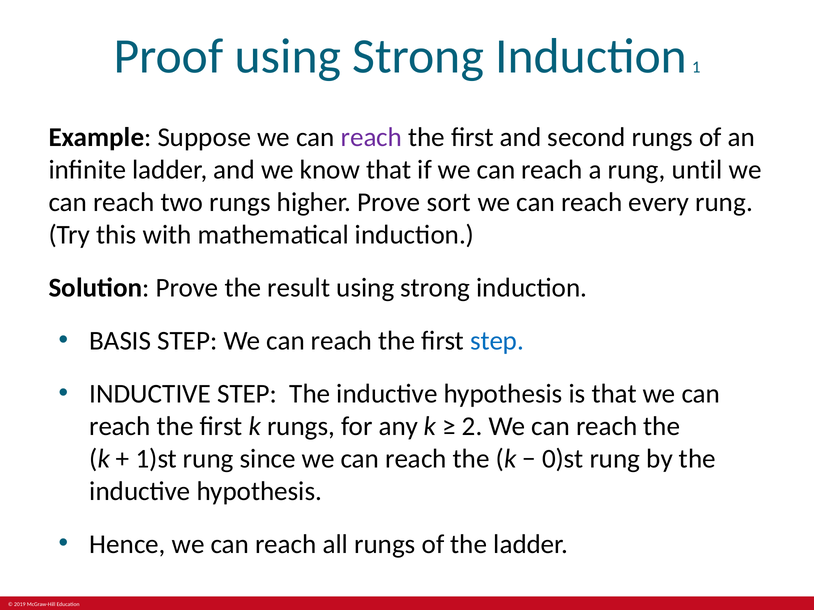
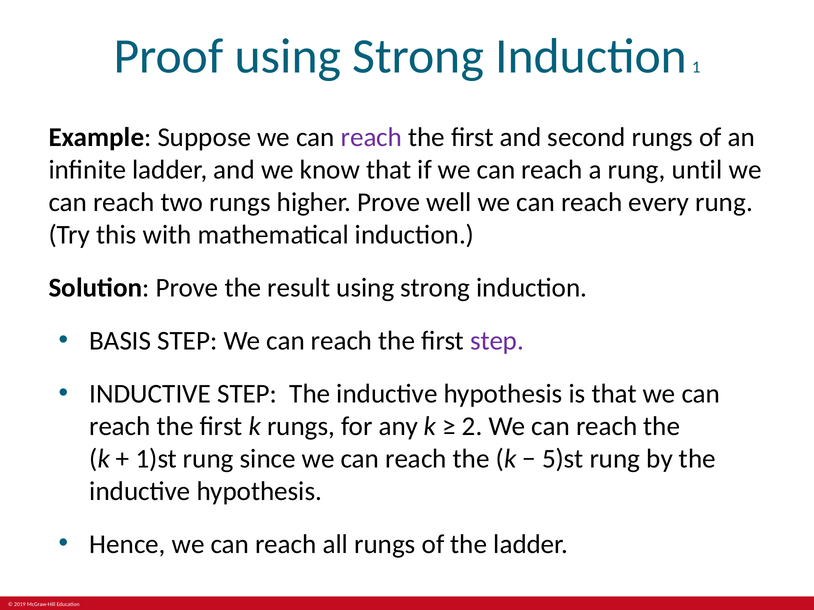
sort: sort -> well
step at (497, 341) colour: blue -> purple
0)st: 0)st -> 5)st
